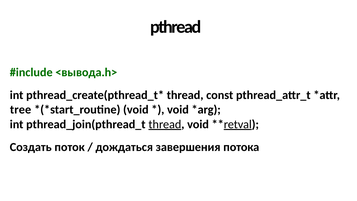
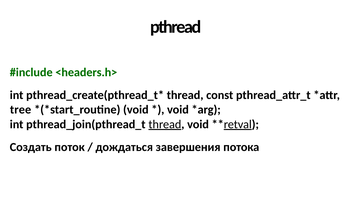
<вывода.h>: <вывода.h> -> <headers.h>
